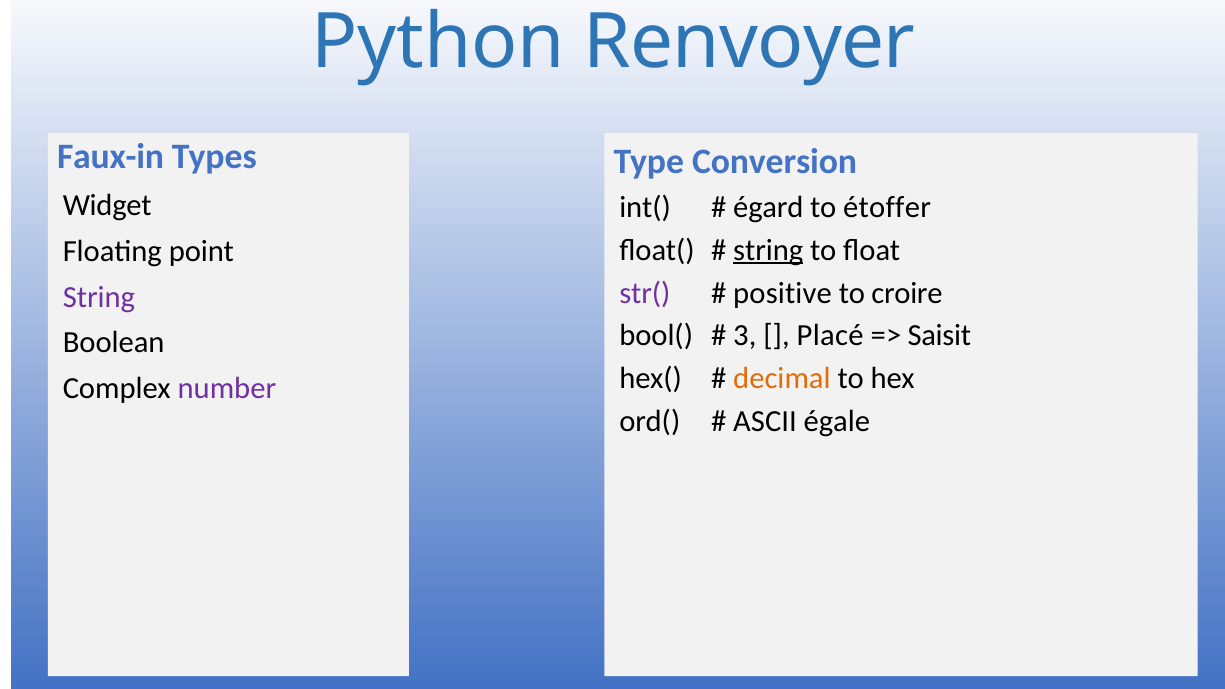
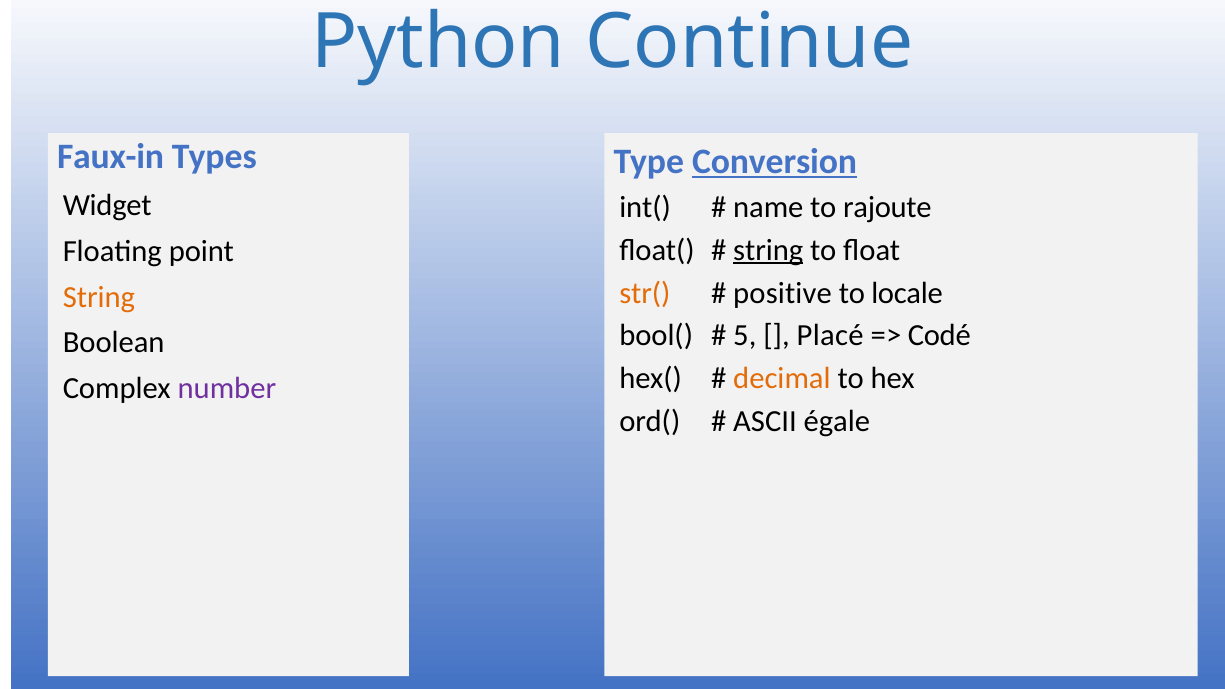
Renvoyer: Renvoyer -> Continue
Conversion underline: none -> present
égard: égard -> name
étoffer: étoffer -> rajoute
str( colour: purple -> orange
croire: croire -> locale
String at (99, 297) colour: purple -> orange
3: 3 -> 5
Saisit: Saisit -> Codé
